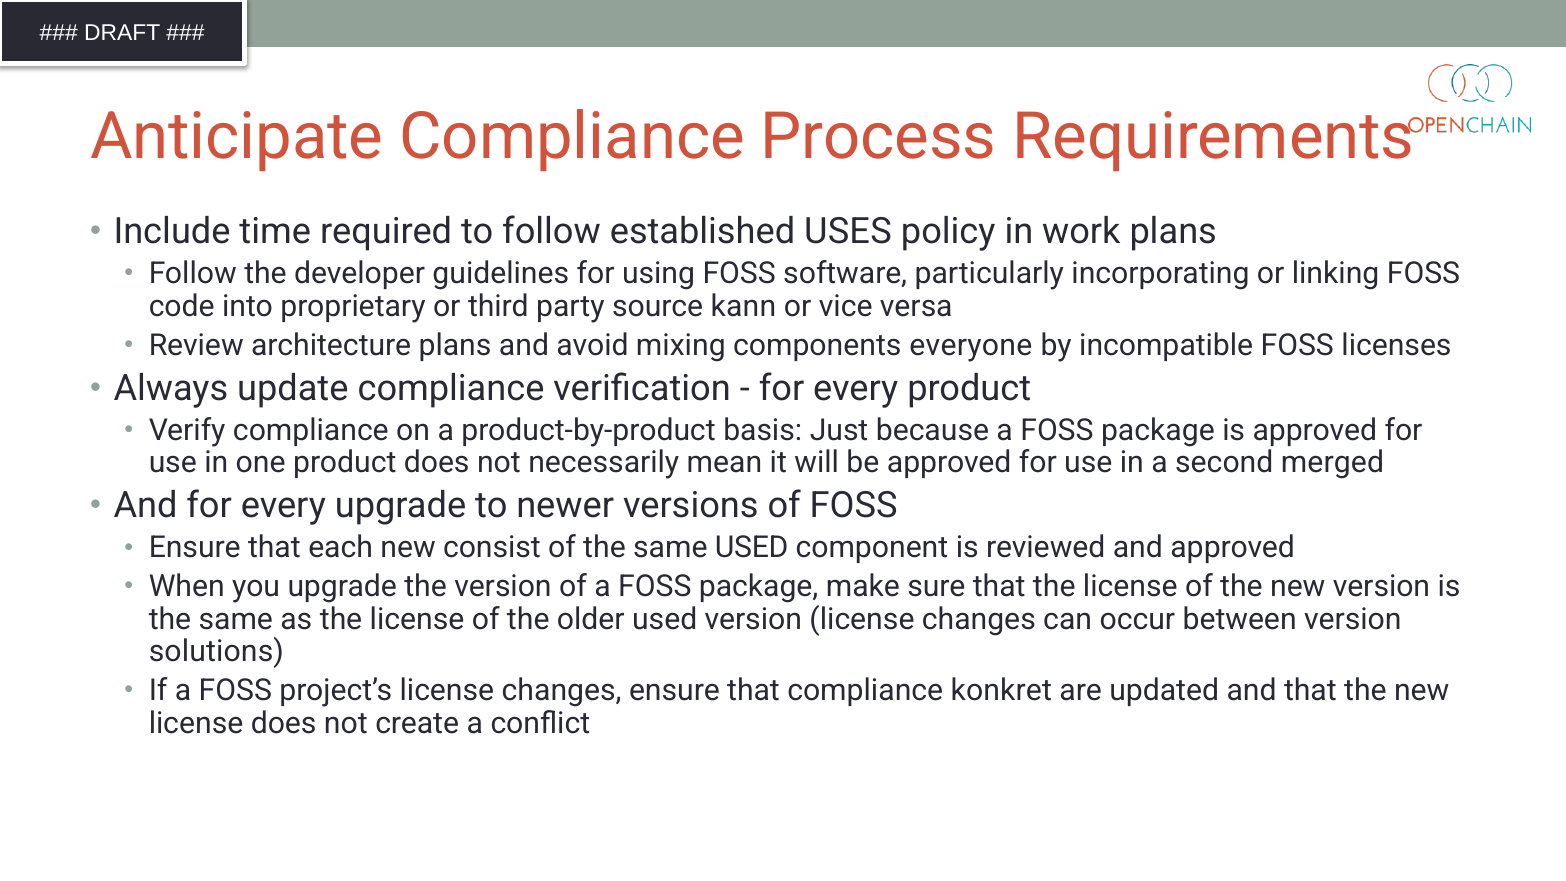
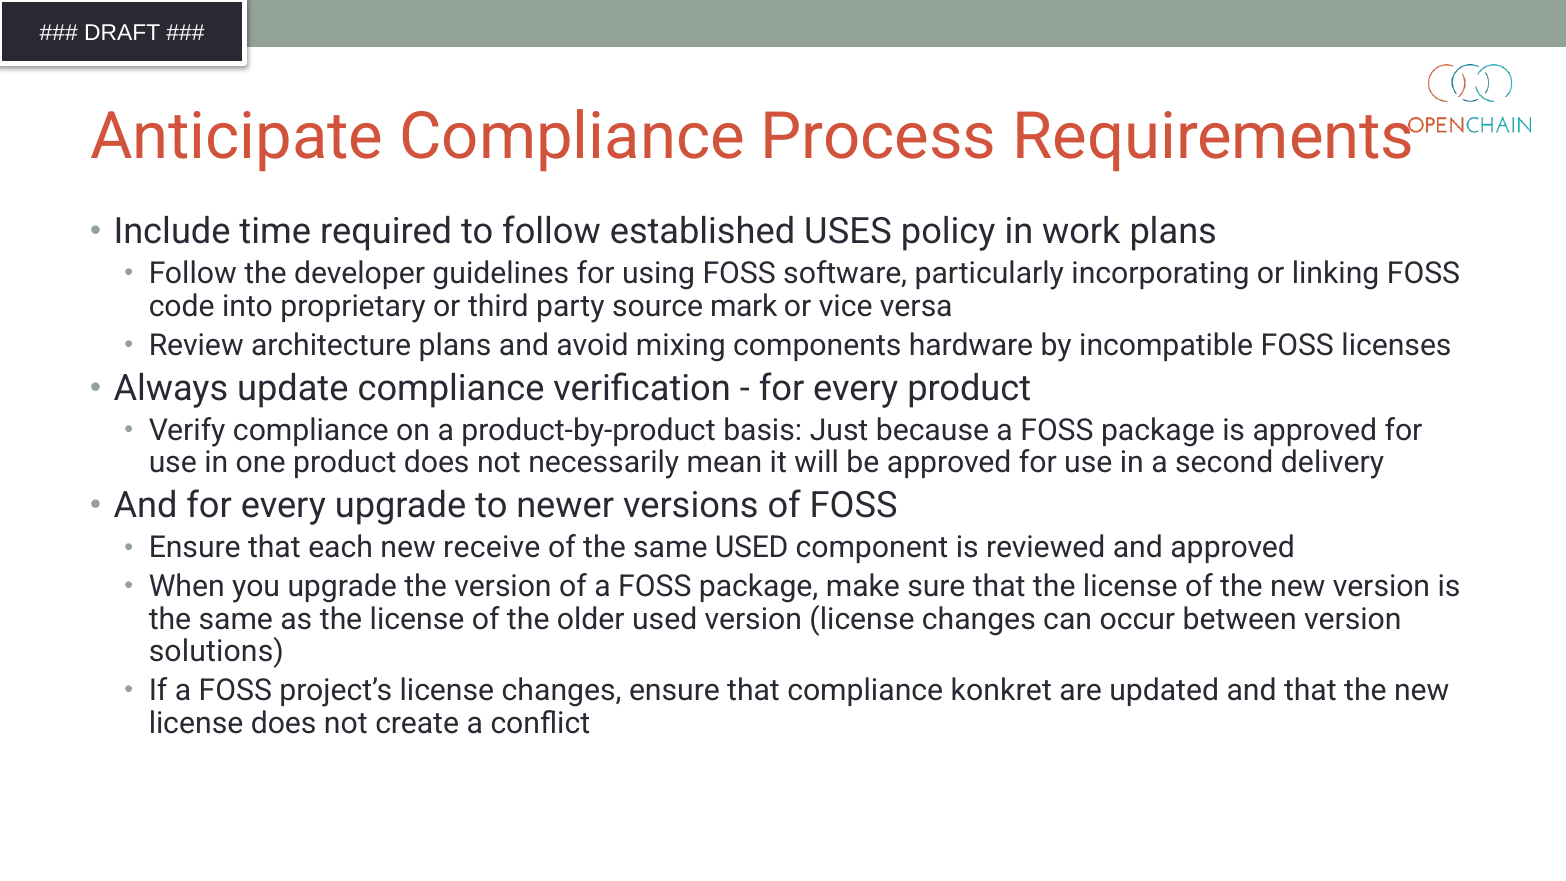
kann: kann -> mark
everyone: everyone -> hardware
merged: merged -> delivery
consist: consist -> receive
